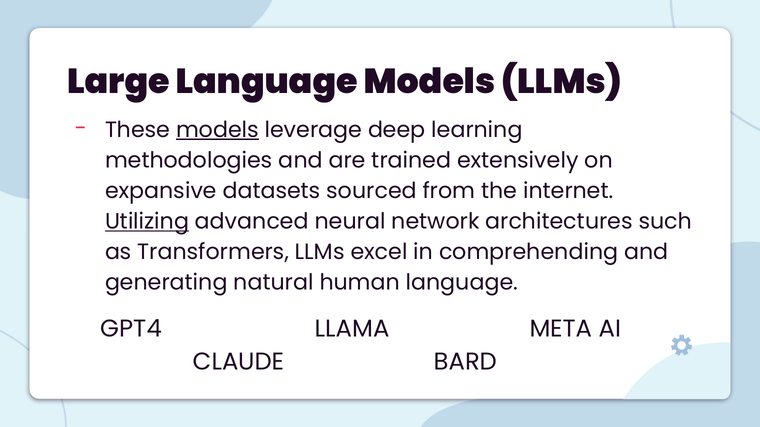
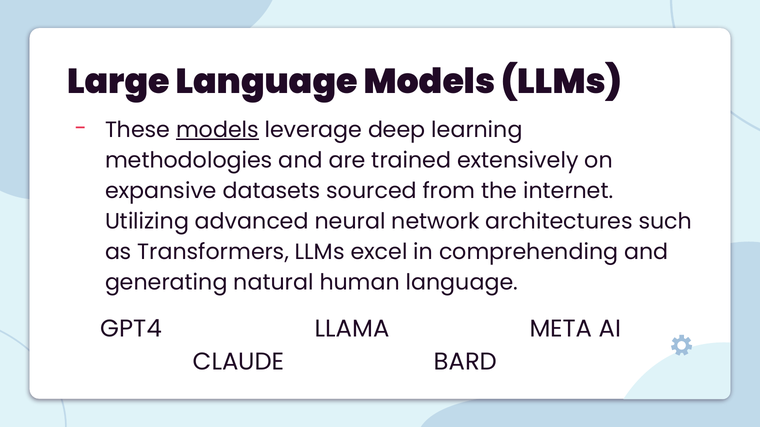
Utilizing underline: present -> none
